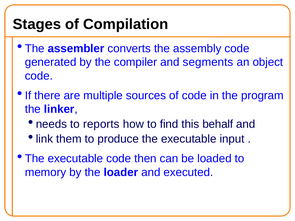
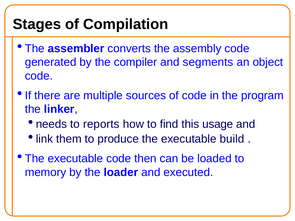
behalf: behalf -> usage
input: input -> build
